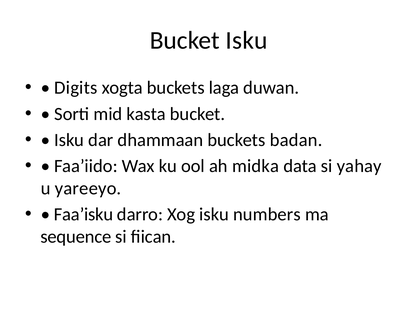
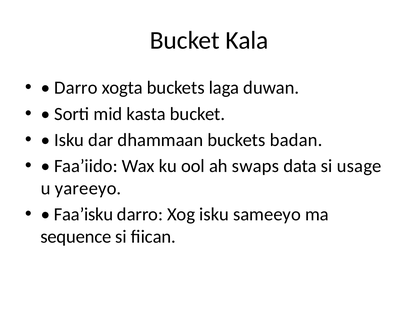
Bucket Isku: Isku -> Kala
Digits at (76, 88): Digits -> Darro
midka: midka -> swaps
yahay: yahay -> usage
numbers: numbers -> sameeyo
